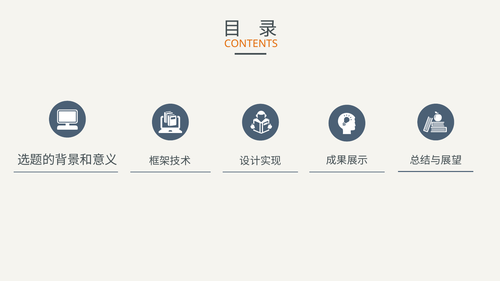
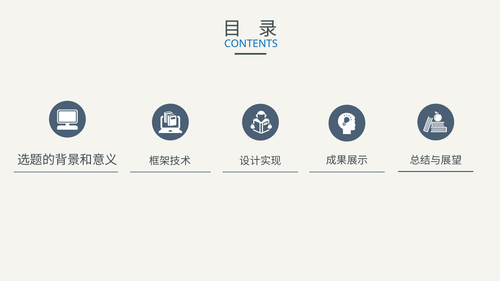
CONTENTS colour: orange -> blue
